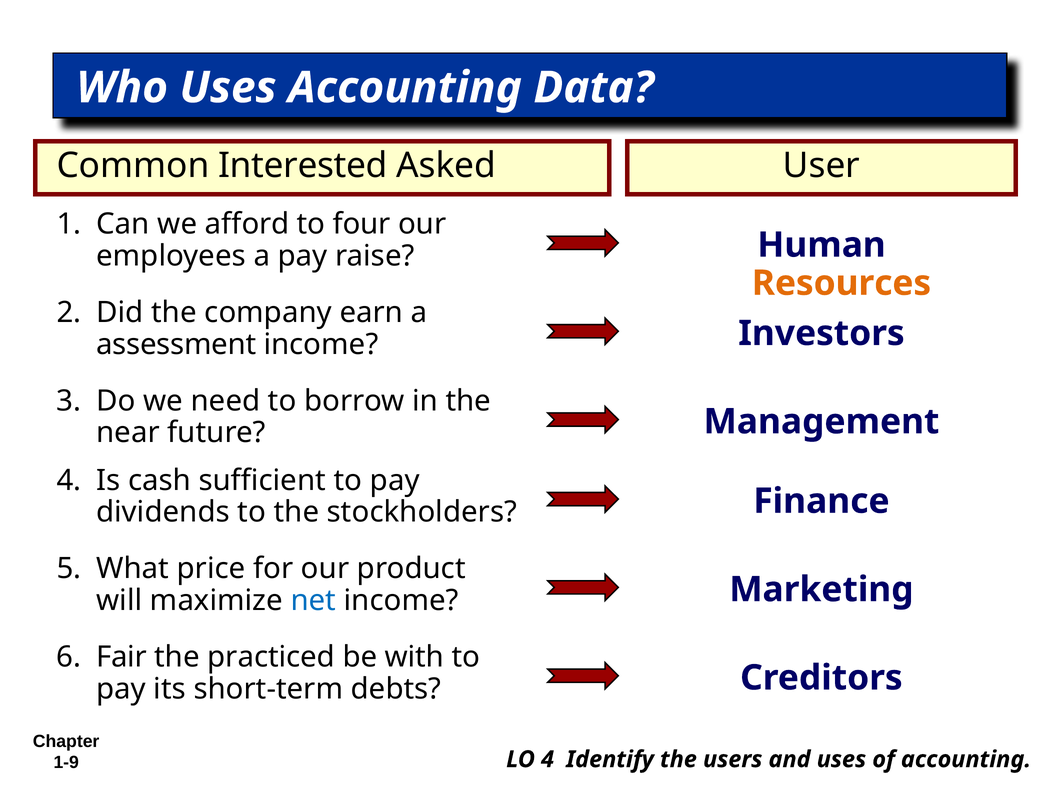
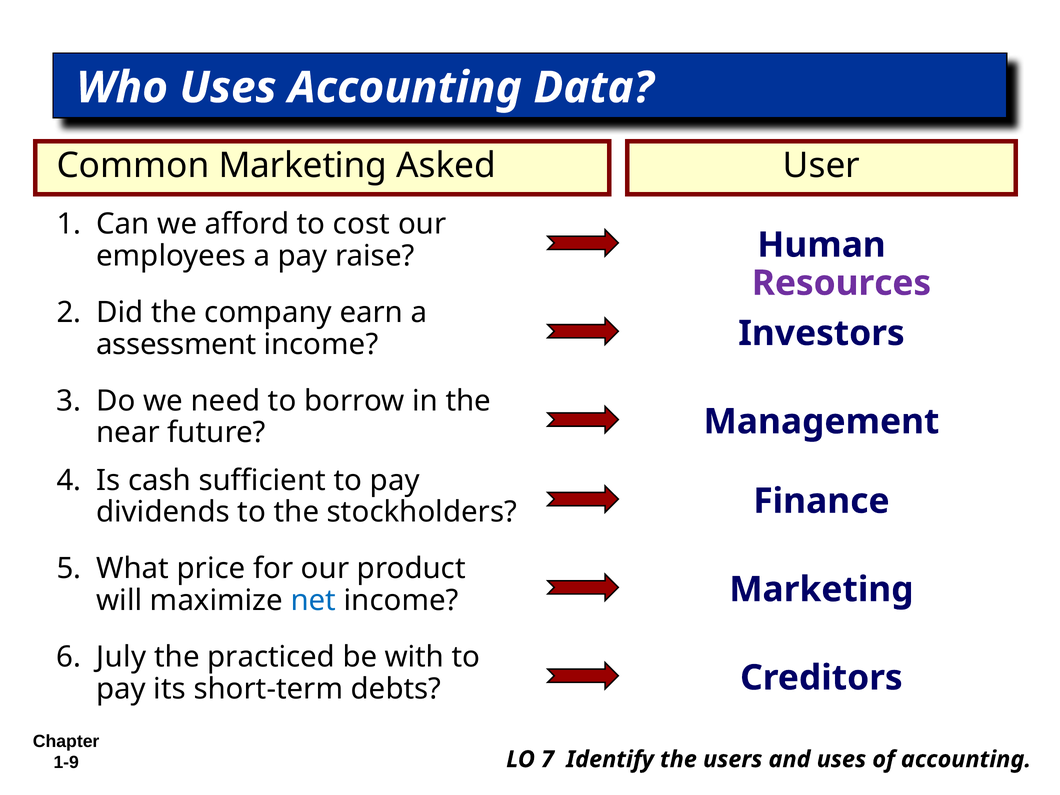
Common Interested: Interested -> Marketing
four: four -> cost
Resources colour: orange -> purple
Fair: Fair -> July
LO 4: 4 -> 7
